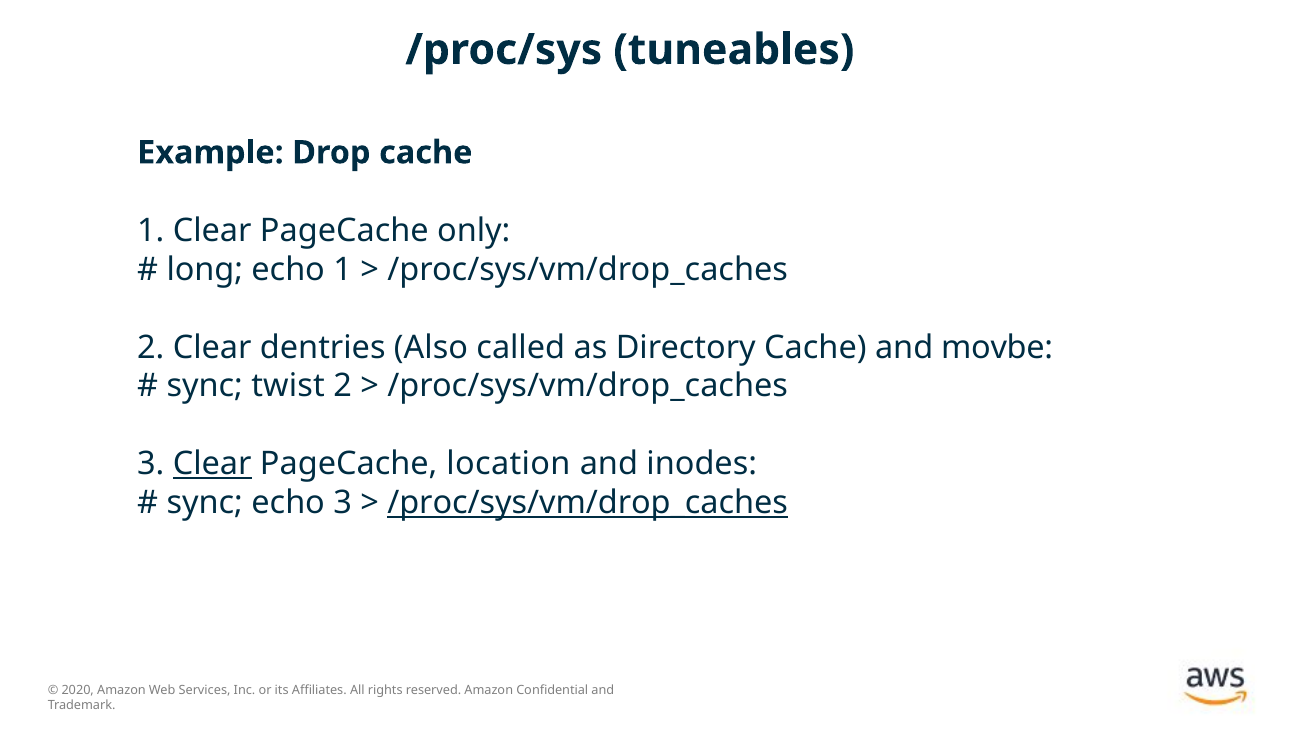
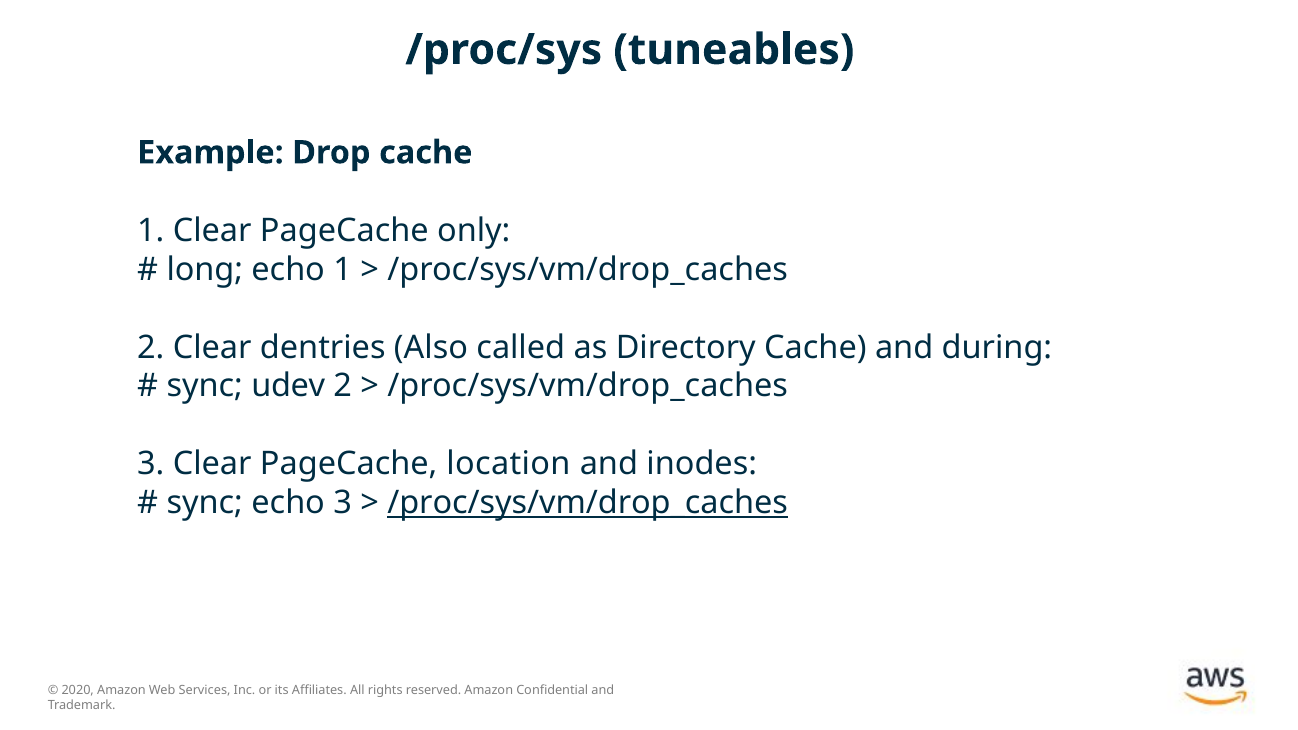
movbe: movbe -> during
twist: twist -> udev
Clear at (212, 464) underline: present -> none
